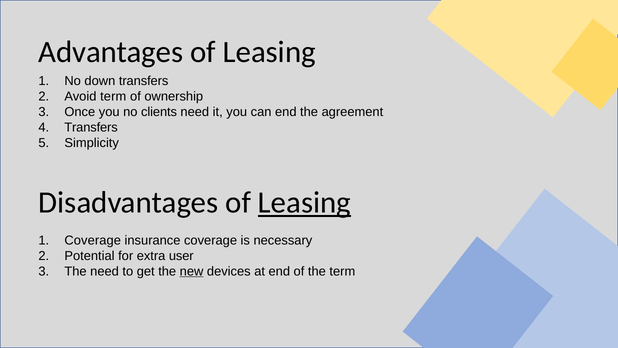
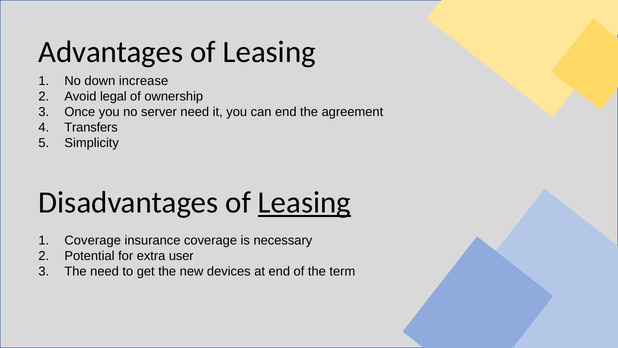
down transfers: transfers -> increase
Avoid term: term -> legal
clients: clients -> server
new underline: present -> none
